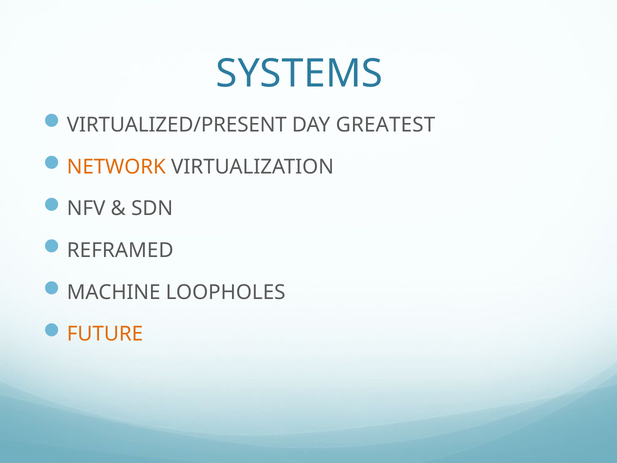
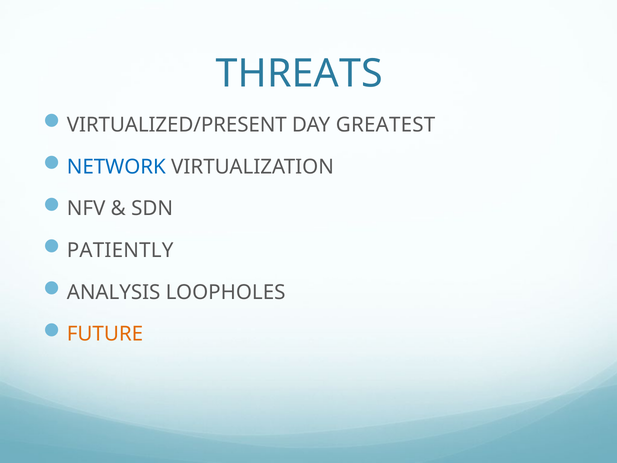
SYSTEMS: SYSTEMS -> THREATS
NETWORK colour: orange -> blue
REFRAMED: REFRAMED -> PATIENTLY
MACHINE: MACHINE -> ANALYSIS
